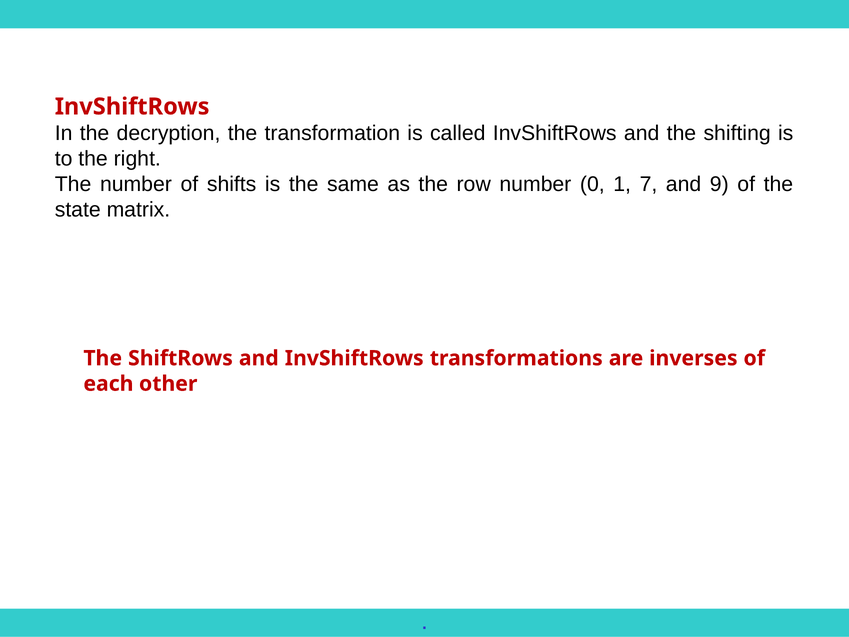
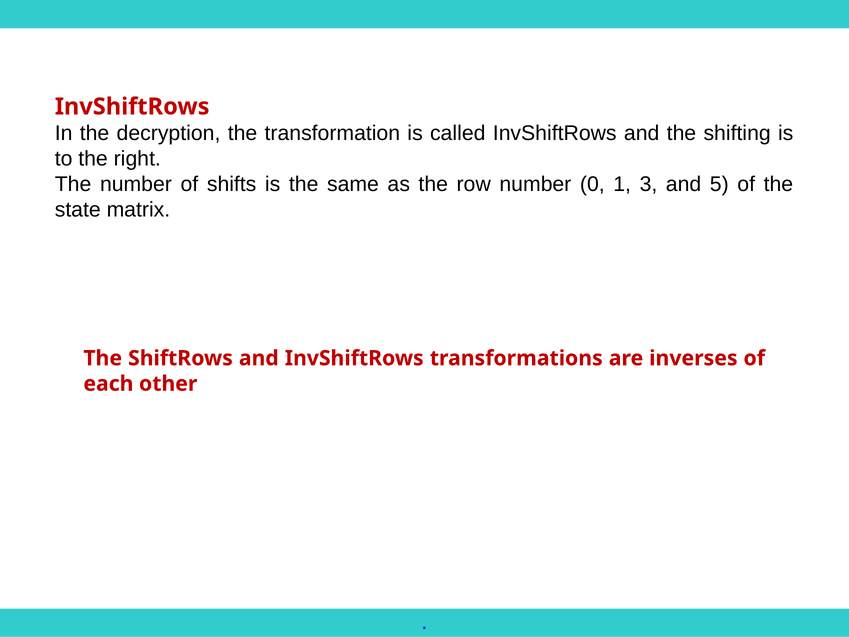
7: 7 -> 3
9: 9 -> 5
